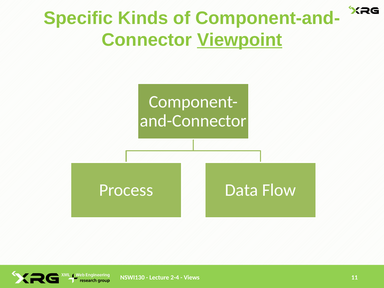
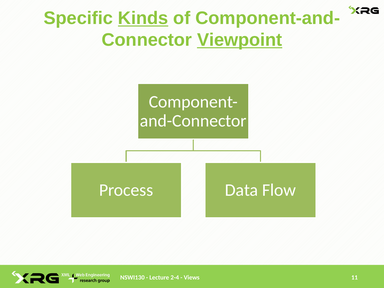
Kinds underline: none -> present
